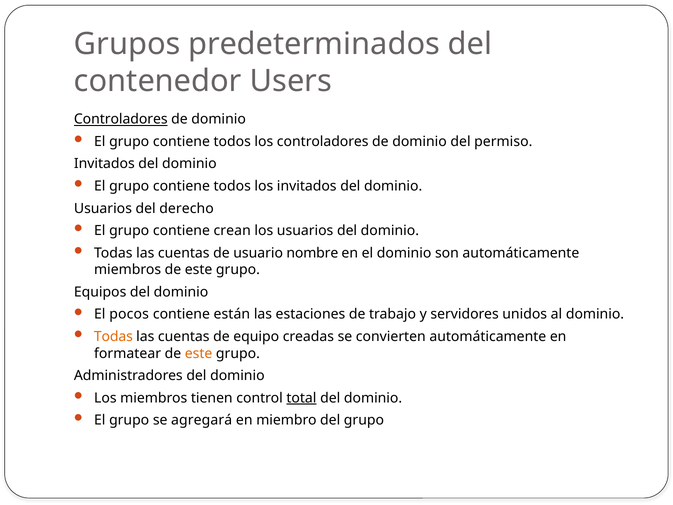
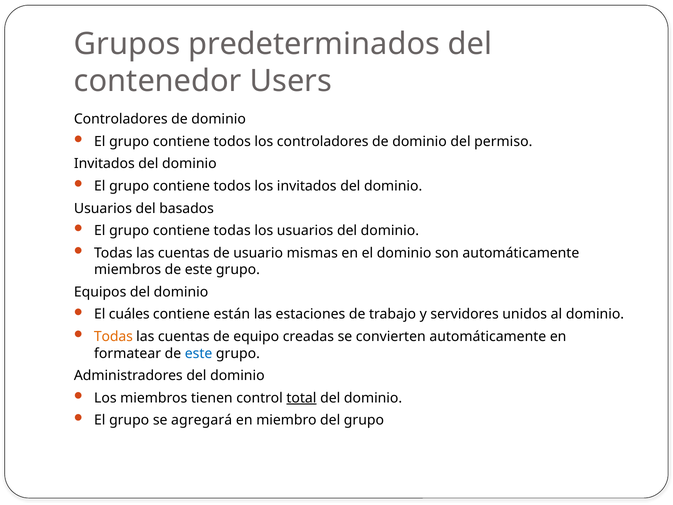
Controladores at (121, 119) underline: present -> none
derecho: derecho -> basados
contiene crean: crean -> todas
nombre: nombre -> mismas
pocos: pocos -> cuáles
este at (199, 353) colour: orange -> blue
